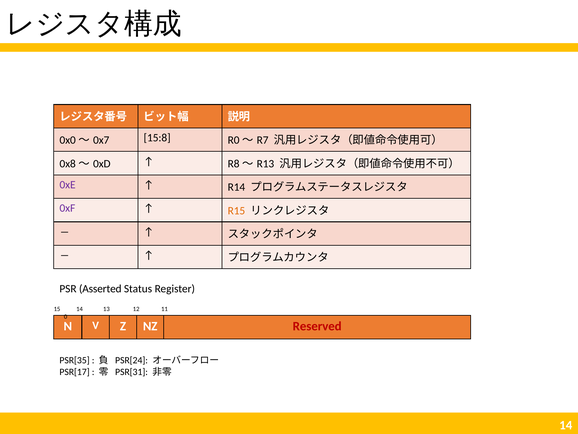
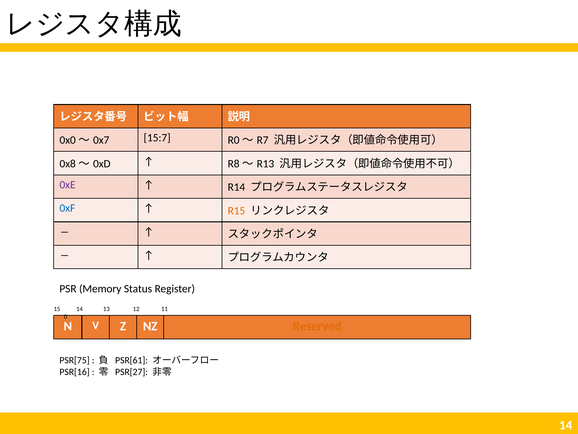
15:8: 15:8 -> 15:7
0xF colour: purple -> blue
Asserted: Asserted -> Memory
Reserved colour: red -> orange
PSR[35: PSR[35 -> PSR[75
PSR[24: PSR[24 -> PSR[61
PSR[17: PSR[17 -> PSR[16
PSR[31: PSR[31 -> PSR[27
